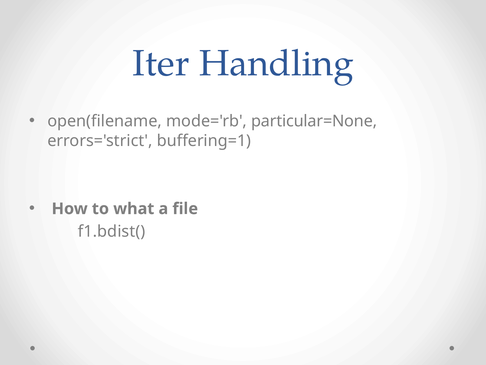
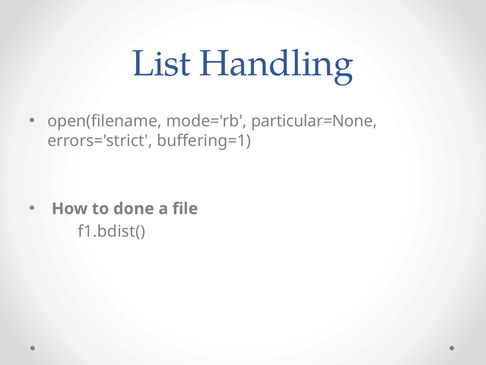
Iter: Iter -> List
what: what -> done
